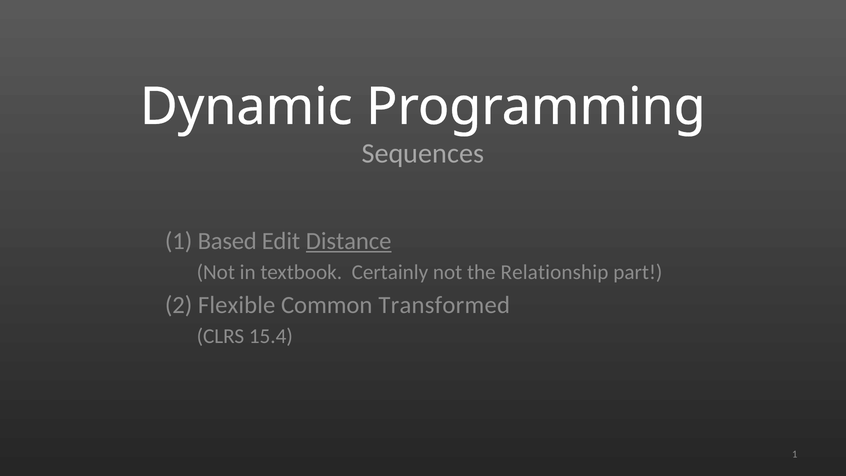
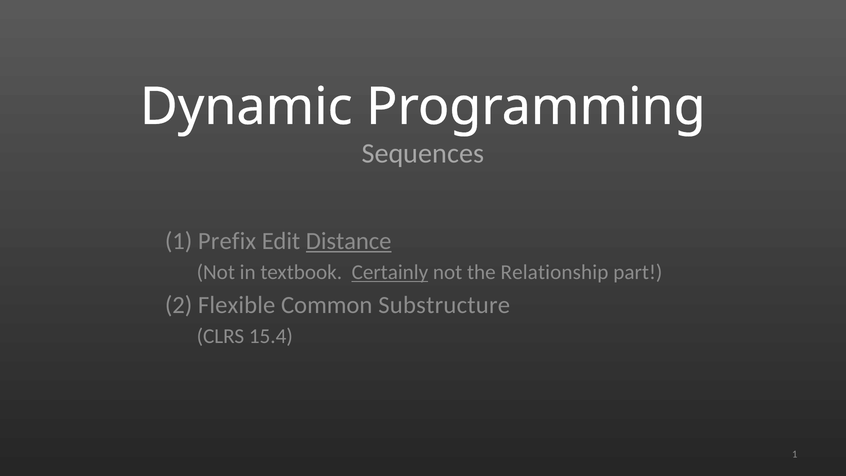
Based: Based -> Prefix
Certainly underline: none -> present
Transformed: Transformed -> Substructure
